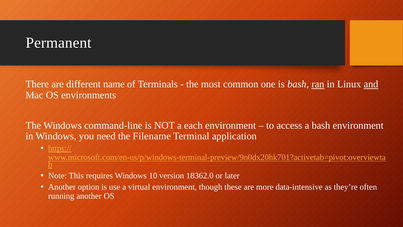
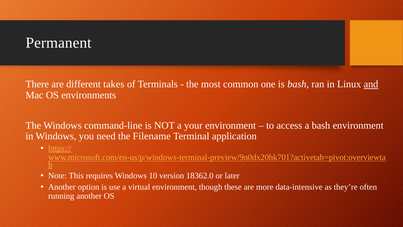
name: name -> takes
ran underline: present -> none
each: each -> your
